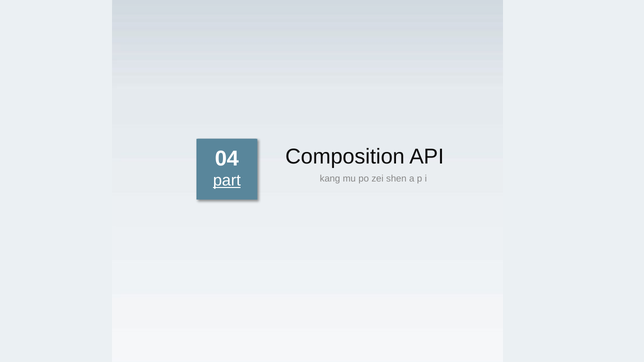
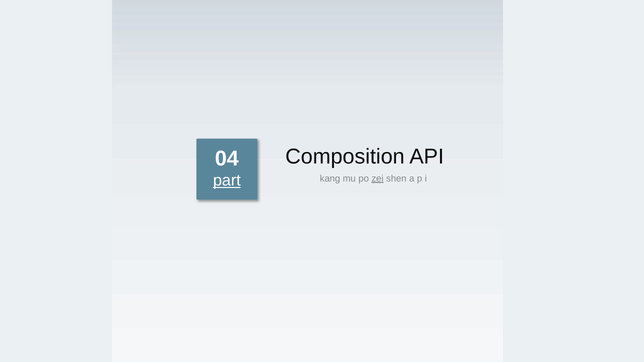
zei underline: none -> present
